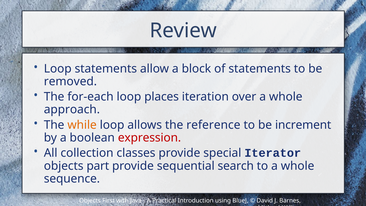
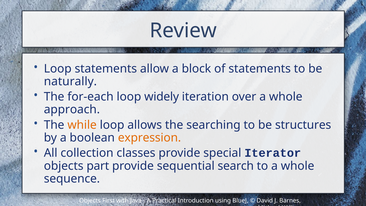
removed: removed -> naturally
places: places -> widely
reference: reference -> searching
increment: increment -> structures
expression colour: red -> orange
